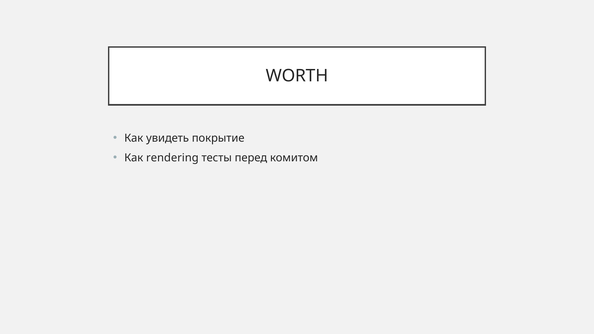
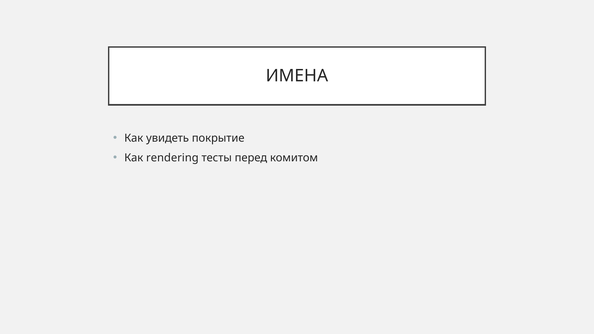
WORTH: WORTH -> ИМЕНА
